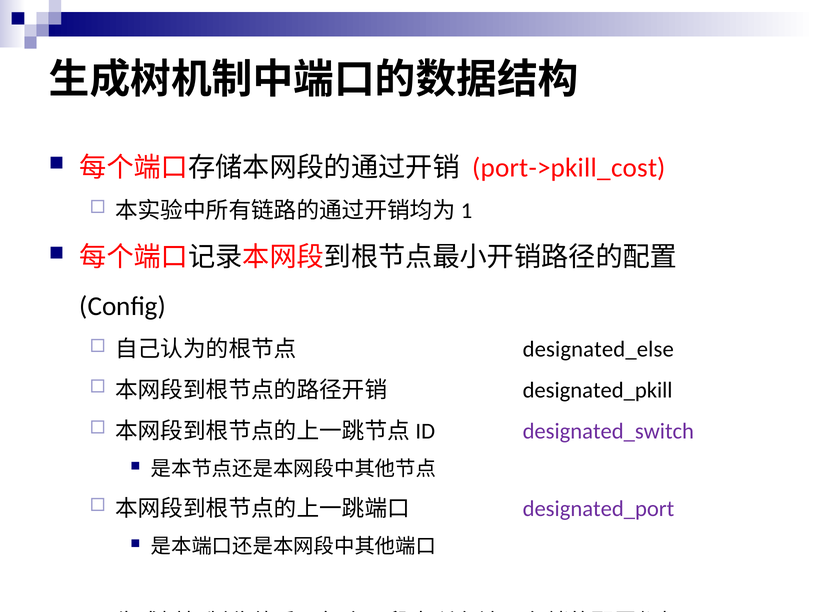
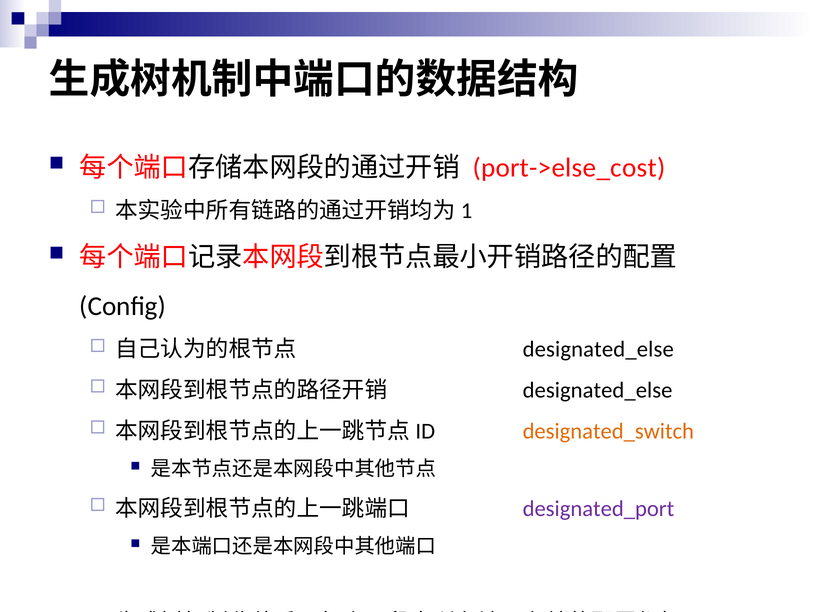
port->pkill_cost: port->pkill_cost -> port->else_cost
designated_pkill at (598, 390): designated_pkill -> designated_else
designated_switch colour: purple -> orange
